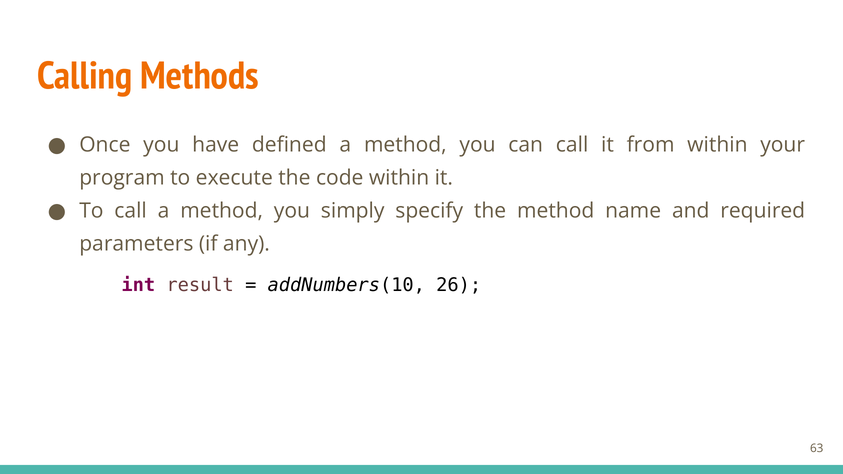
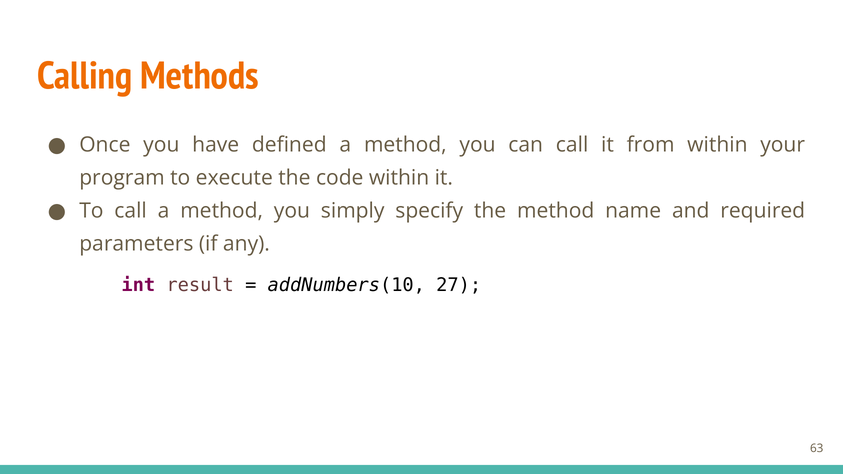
26: 26 -> 27
